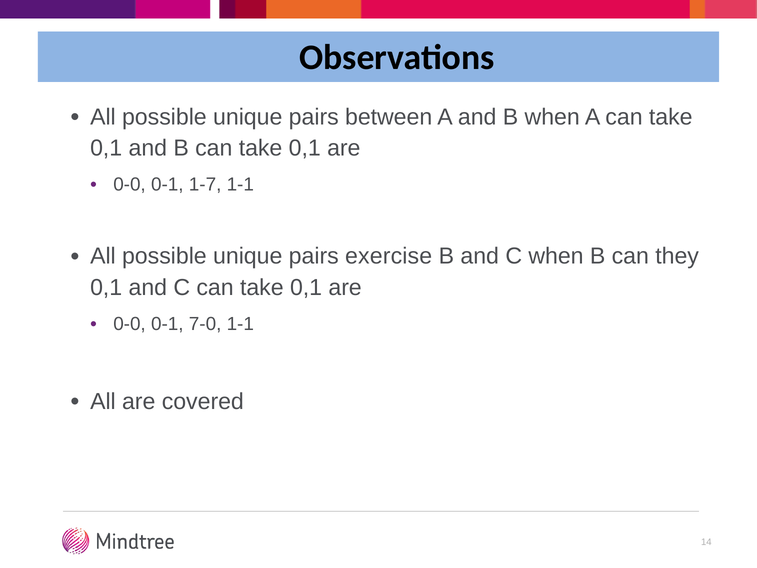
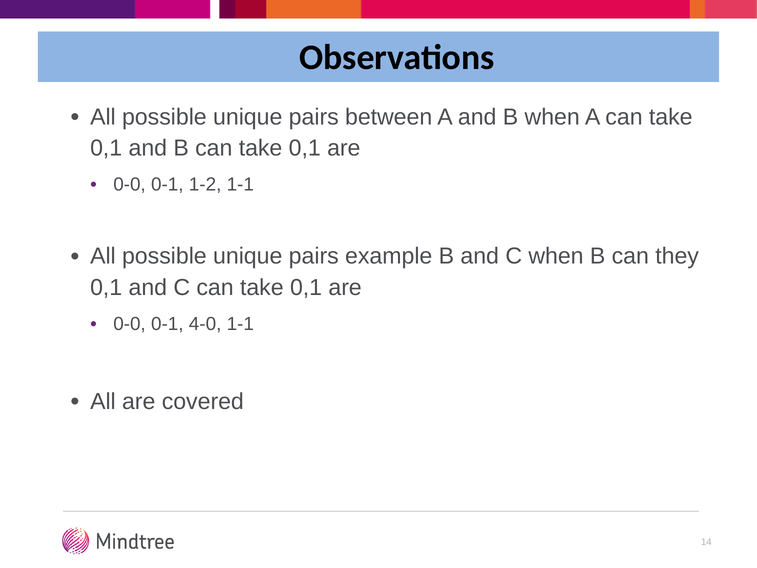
1-7: 1-7 -> 1-2
exercise: exercise -> example
7-0: 7-0 -> 4-0
